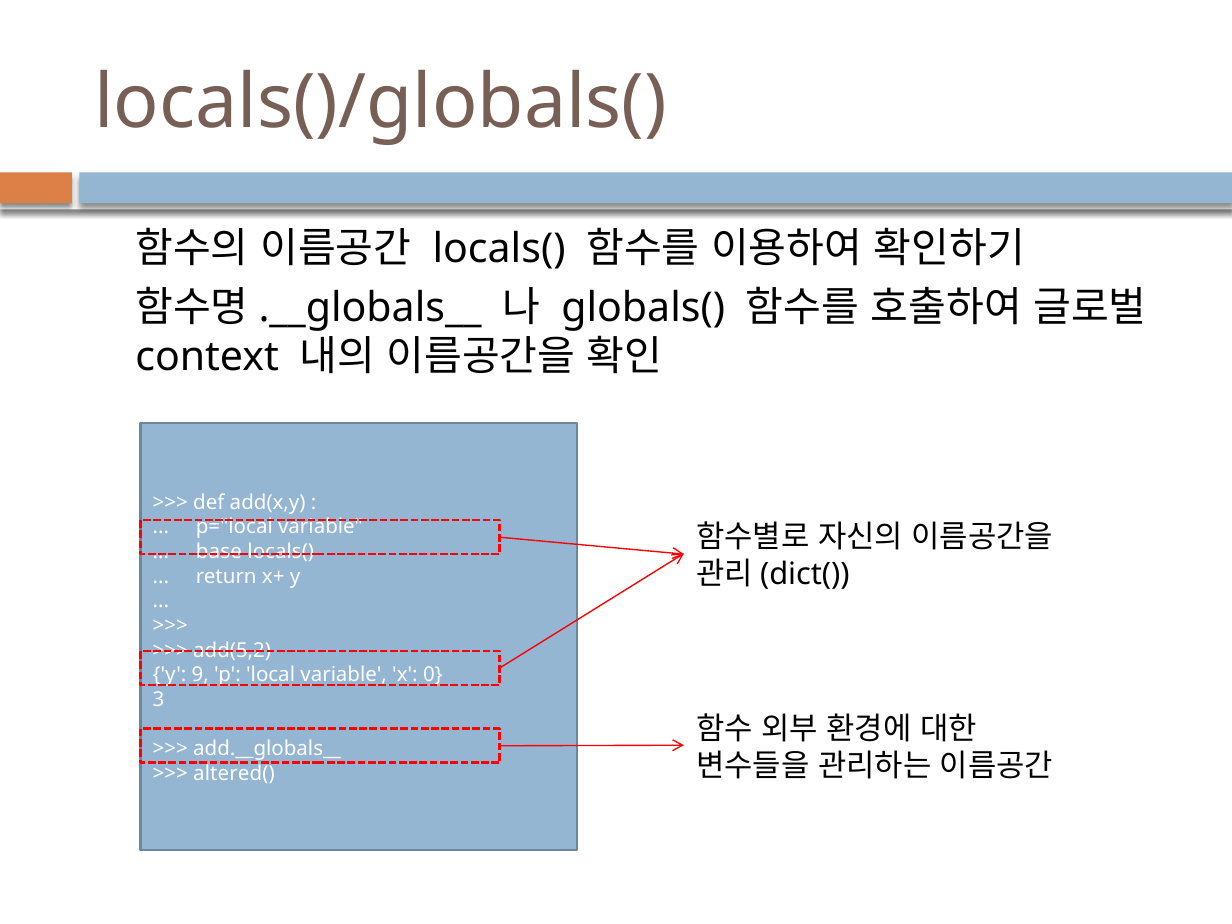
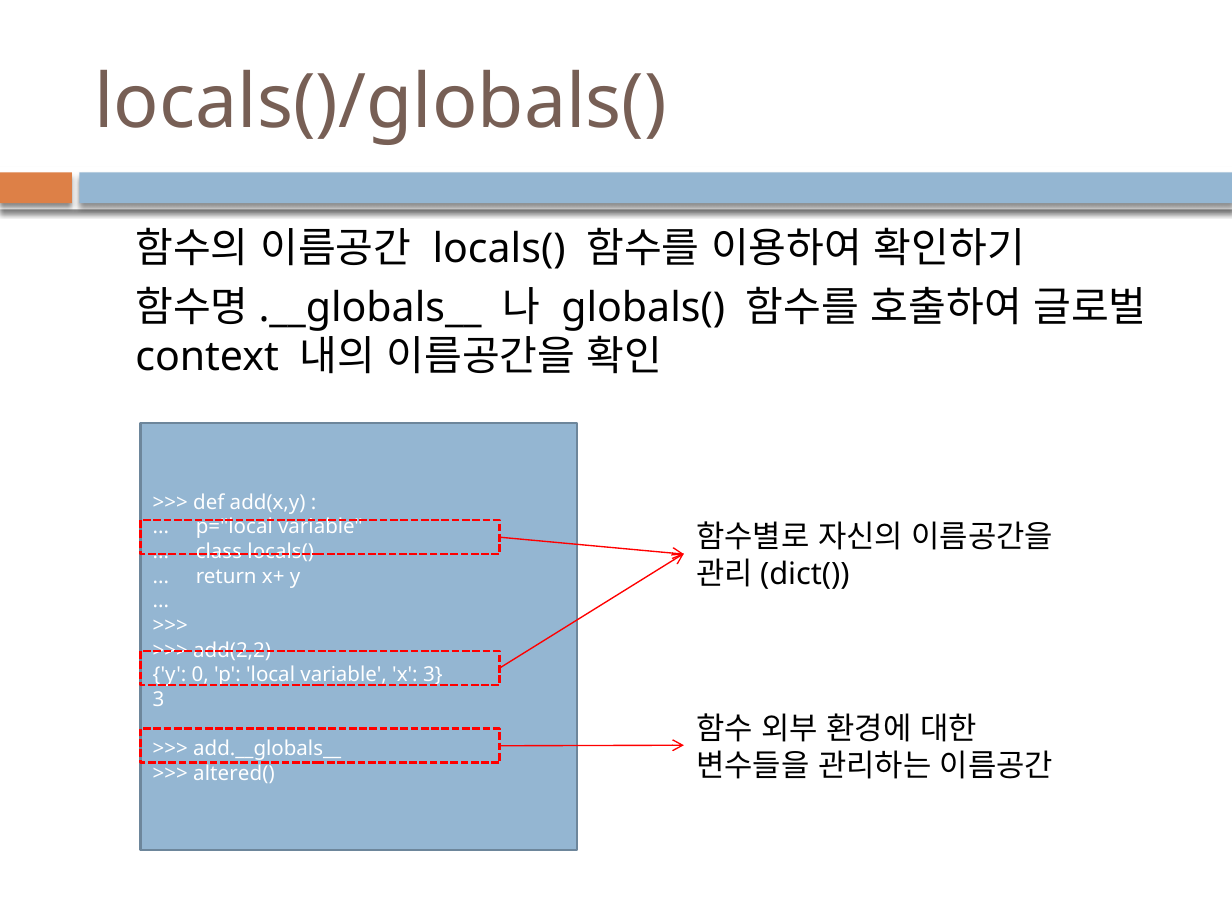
base: base -> class
add(5,2: add(5,2 -> add(2,2
9: 9 -> 0
x 0: 0 -> 3
